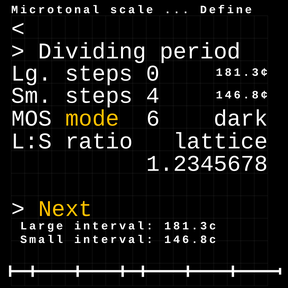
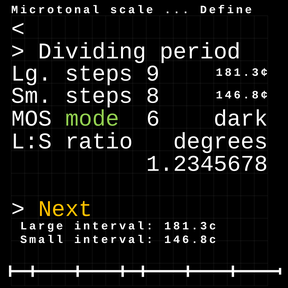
0: 0 -> 9
4: 4 -> 8
mode colour: yellow -> light green
lattice: lattice -> degrees
